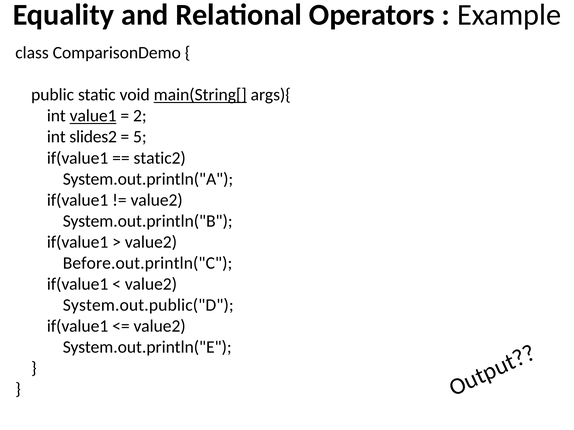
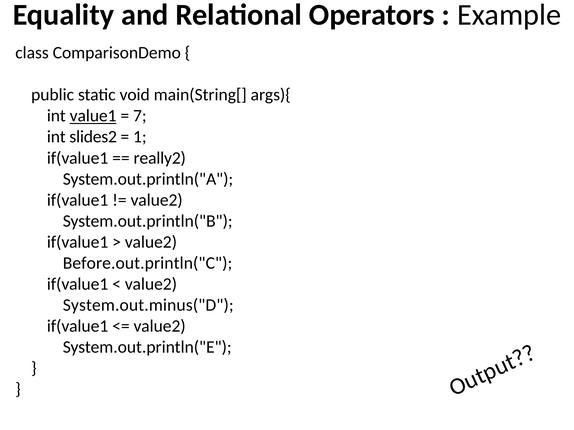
main(String[ underline: present -> none
2: 2 -> 7
5: 5 -> 1
static2: static2 -> really2
System.out.public("D: System.out.public("D -> System.out.minus("D
